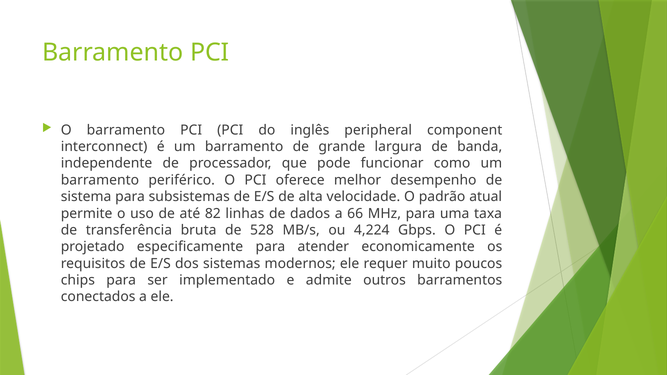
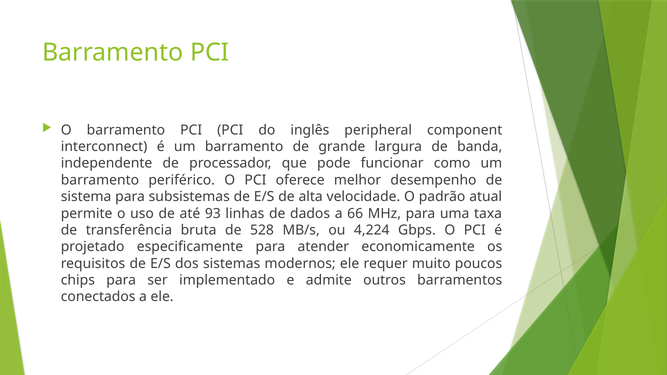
82: 82 -> 93
